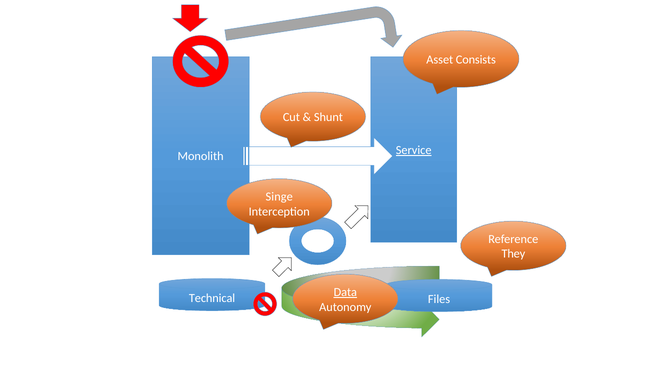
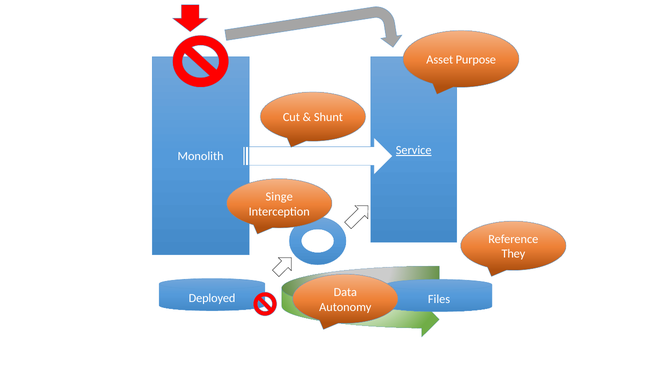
Consists: Consists -> Purpose
Data underline: present -> none
Technical: Technical -> Deployed
